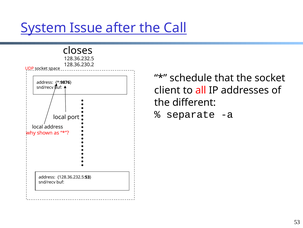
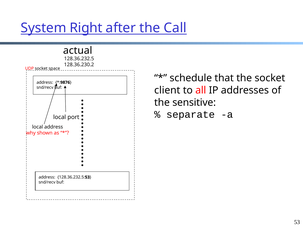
Issue: Issue -> Right
closes: closes -> actual
different: different -> sensitive
